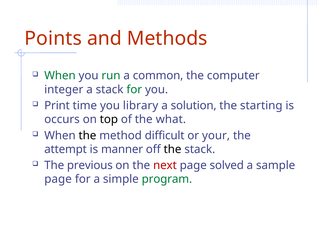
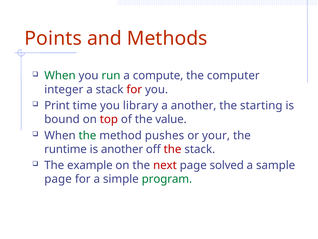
common: common -> compute
for at (134, 89) colour: green -> red
a solution: solution -> another
occurs: occurs -> bound
top colour: black -> red
what: what -> value
the at (87, 135) colour: black -> green
difficult: difficult -> pushes
attempt: attempt -> runtime
is manner: manner -> another
the at (173, 149) colour: black -> red
previous: previous -> example
